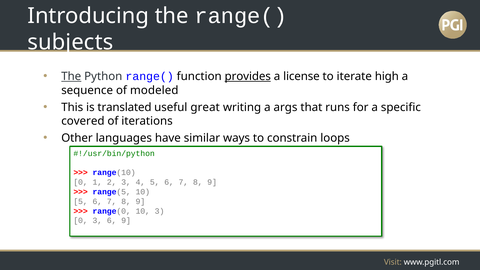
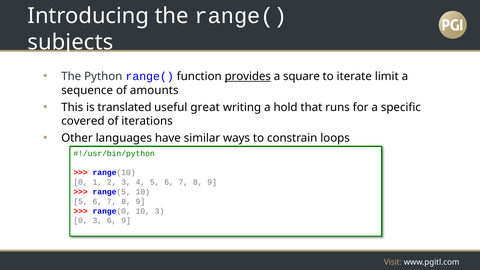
The at (71, 76) underline: present -> none
license: license -> square
high: high -> limit
modeled: modeled -> amounts
args: args -> hold
